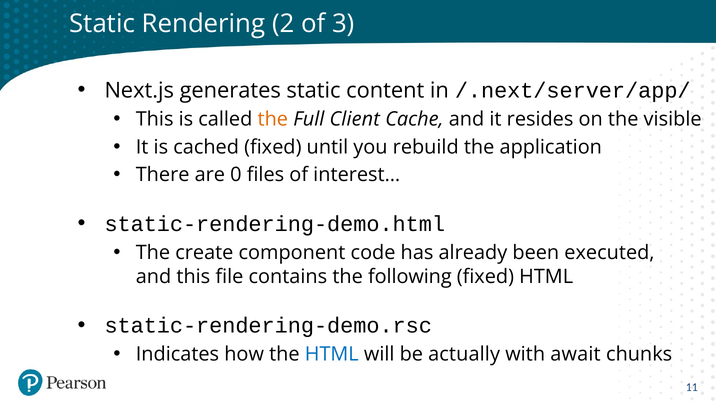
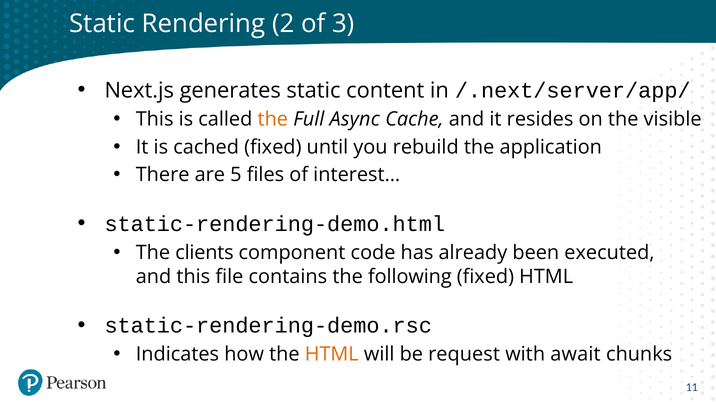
Client: Client -> Async
0: 0 -> 5
create: create -> clients
HTML at (332, 355) colour: blue -> orange
actually: actually -> request
